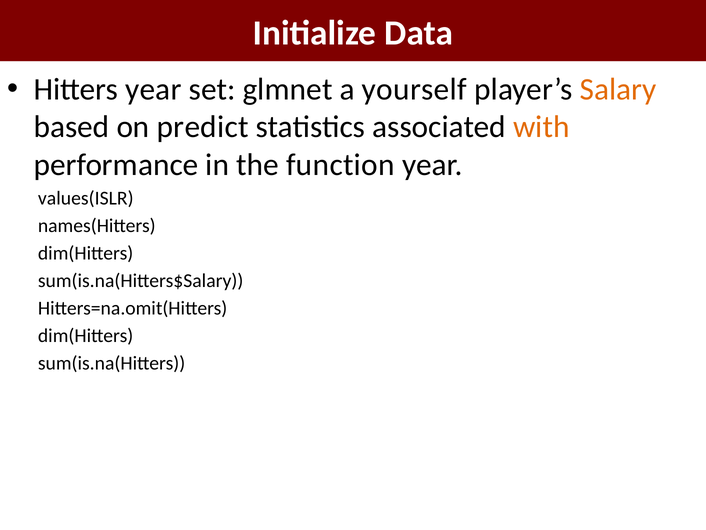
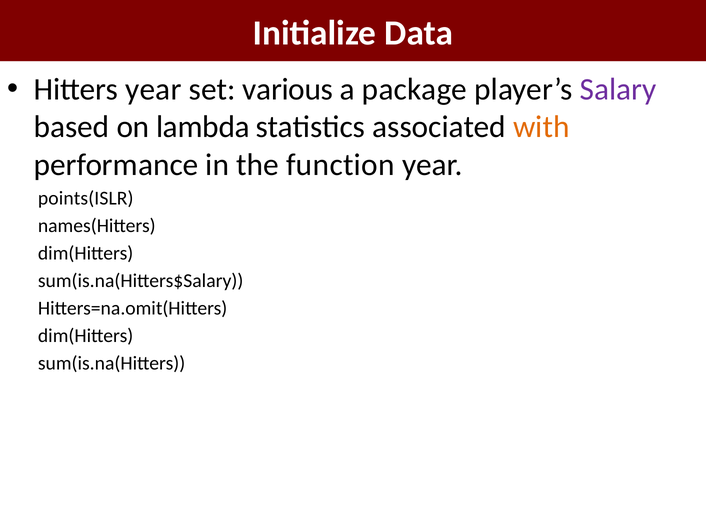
glmnet: glmnet -> various
yourself: yourself -> package
Salary colour: orange -> purple
predict: predict -> lambda
values(ISLR: values(ISLR -> points(ISLR
